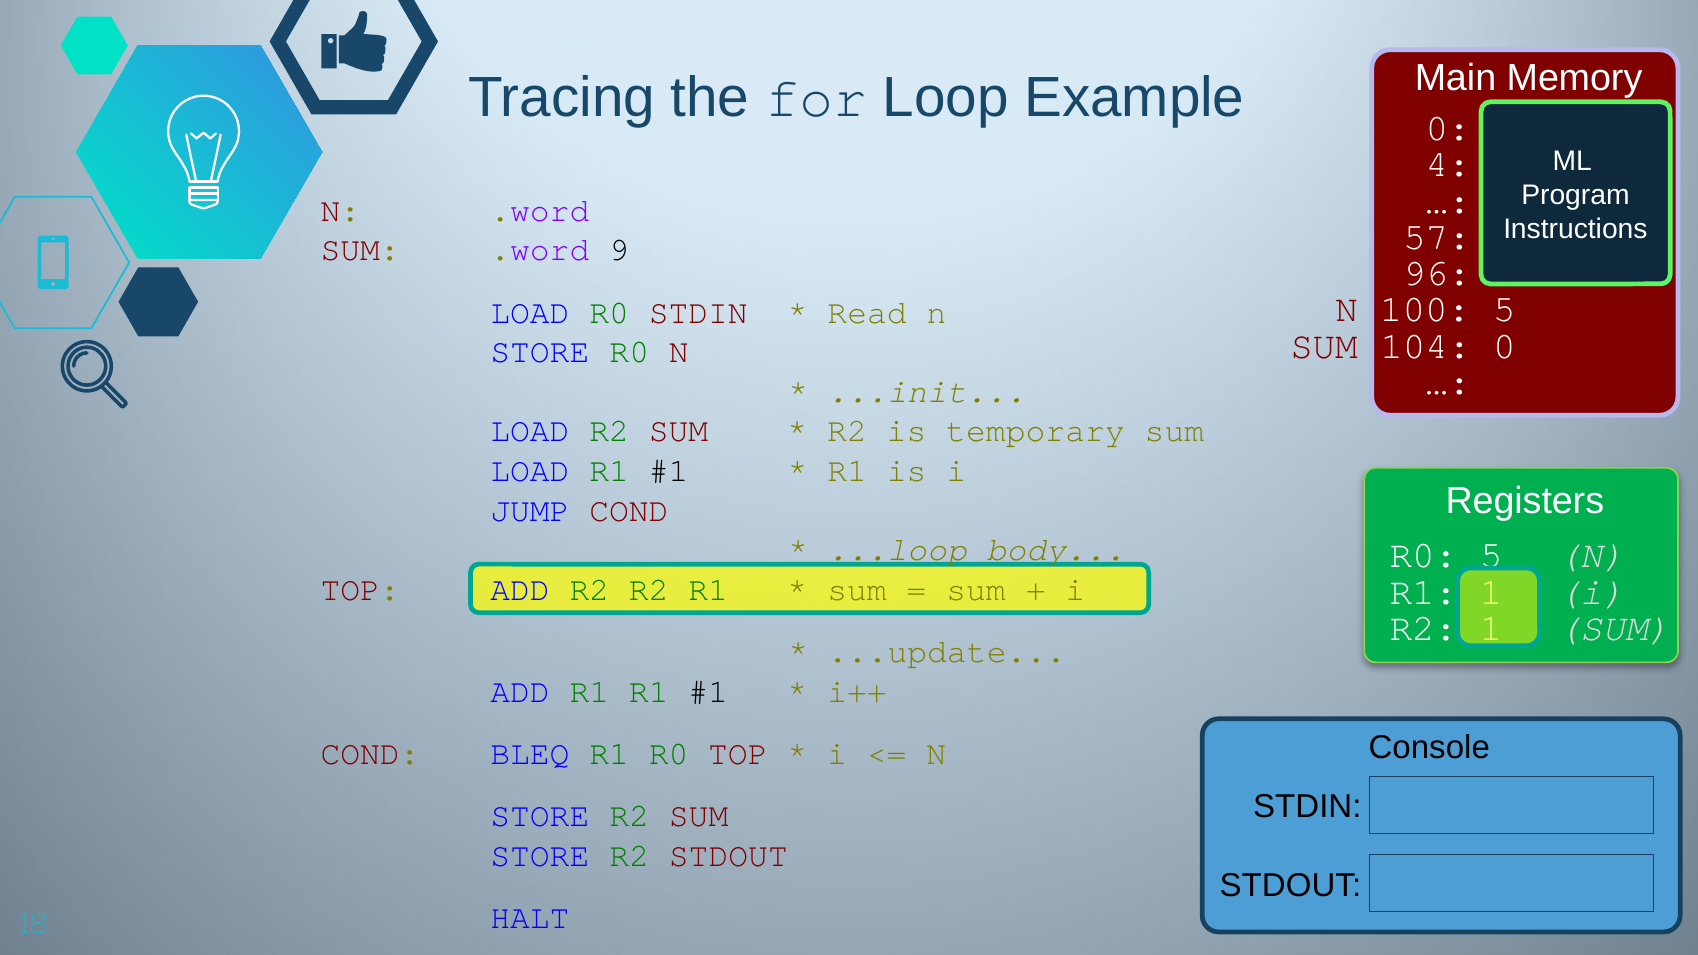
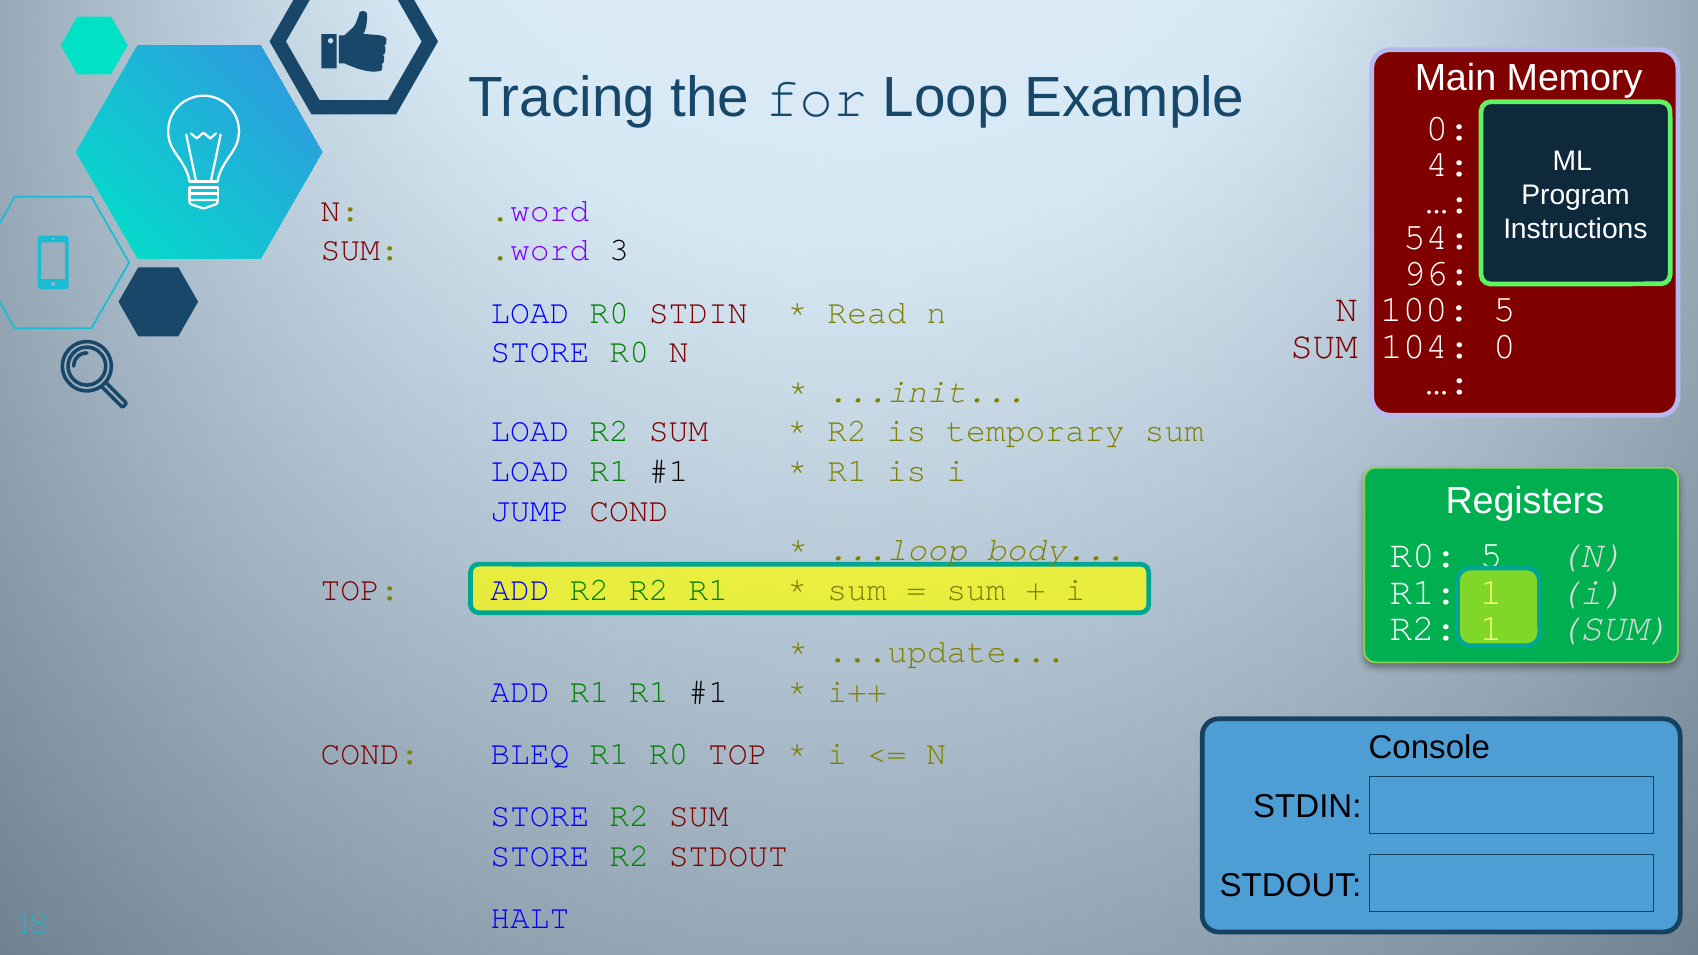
57: 57 -> 54
9: 9 -> 3
